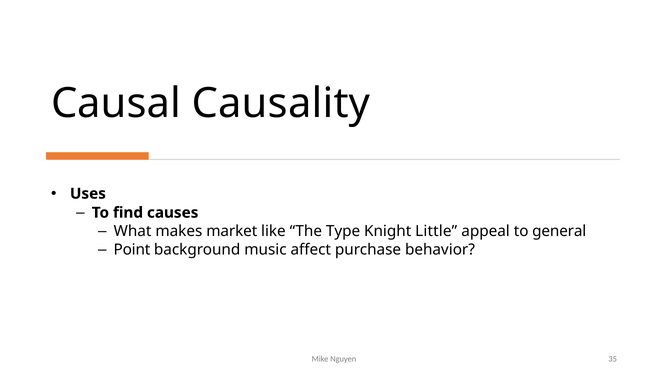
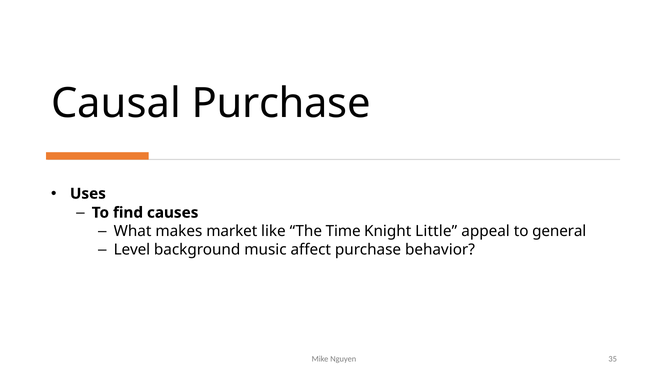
Causal Causality: Causality -> Purchase
Type: Type -> Time
Point: Point -> Level
